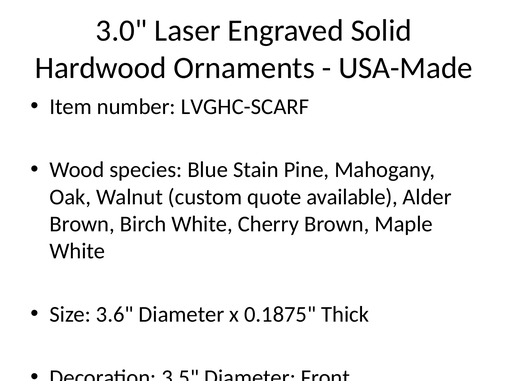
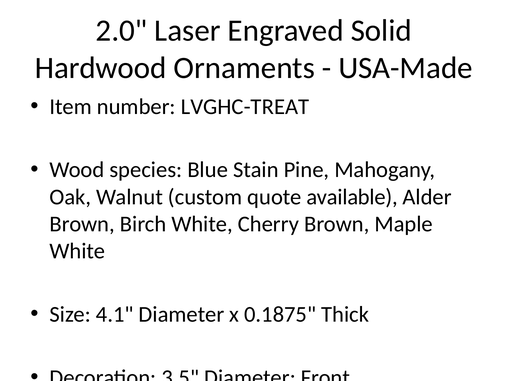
3.0: 3.0 -> 2.0
LVGHC-SCARF: LVGHC-SCARF -> LVGHC-TREAT
3.6: 3.6 -> 4.1
